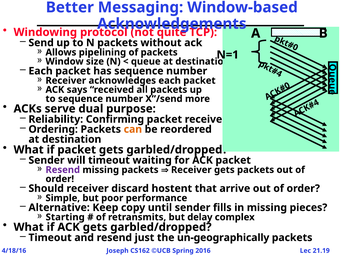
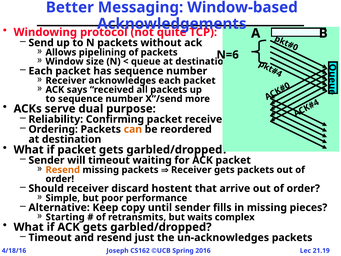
N=1: N=1 -> N=6
Resend at (63, 170) colour: purple -> orange
delay: delay -> waits
un-geographically: un-geographically -> un-acknowledges
